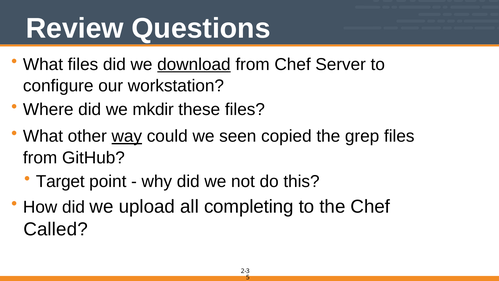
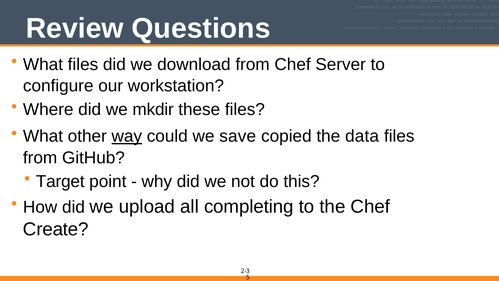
download underline: present -> none
seen: seen -> save
grep: grep -> data
Called: Called -> Create
